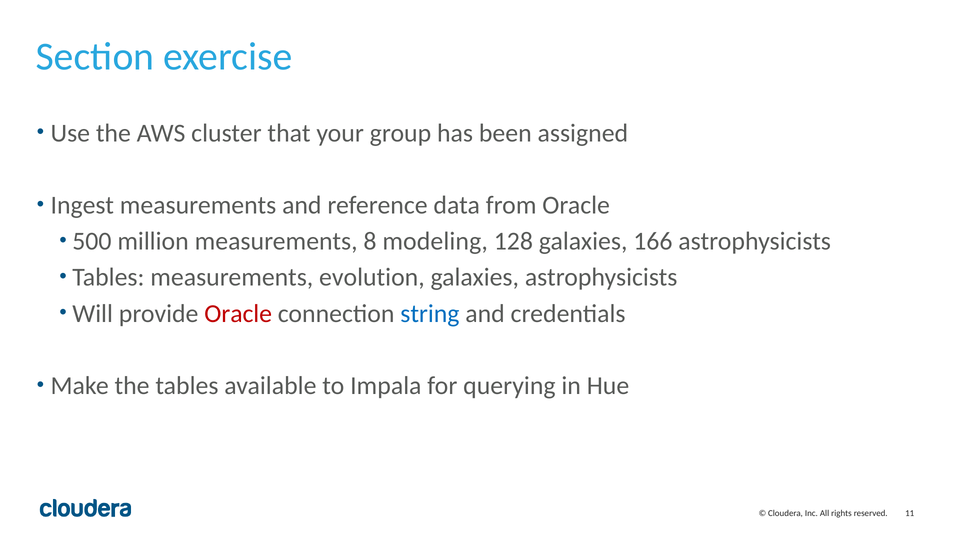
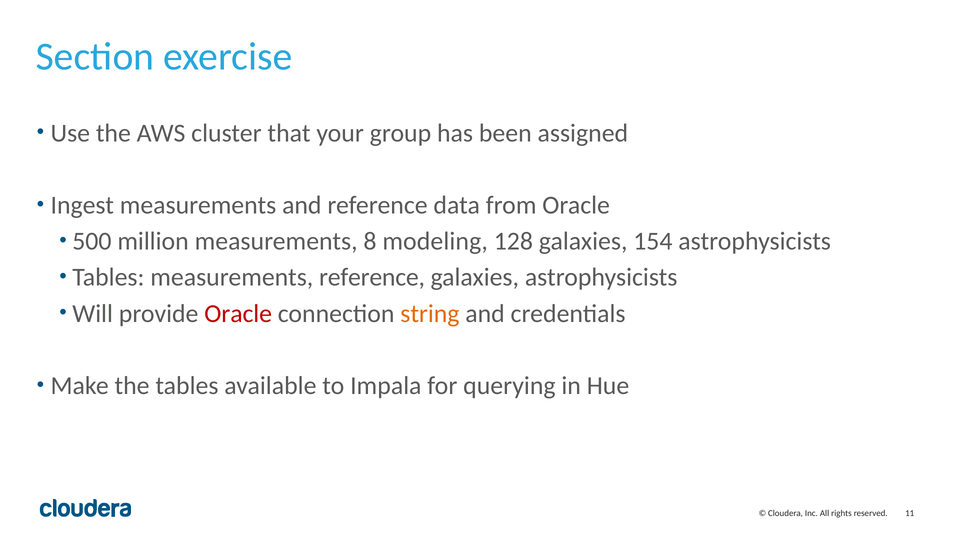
166: 166 -> 154
measurements evolution: evolution -> reference
string colour: blue -> orange
